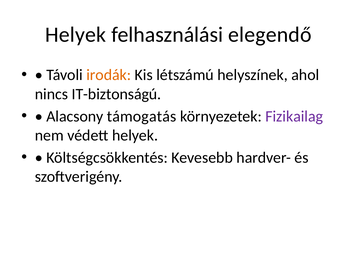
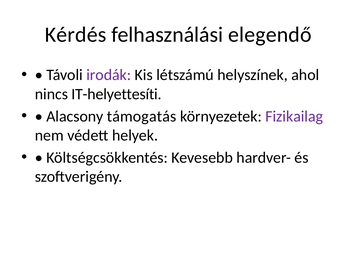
Helyek at (76, 35): Helyek -> Kérdés
irodák colour: orange -> purple
IT-biztonságú: IT-biztonságú -> IT-helyettesíti
